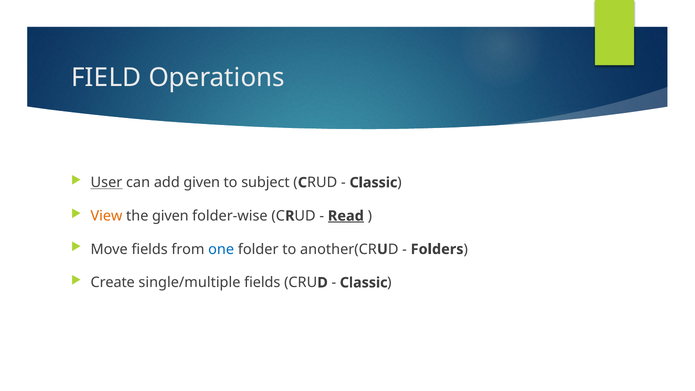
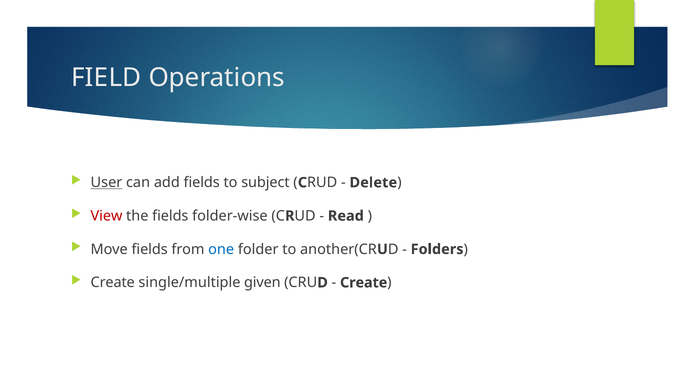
add given: given -> fields
Classic at (373, 183): Classic -> Delete
View colour: orange -> red
the given: given -> fields
Read underline: present -> none
single/multiple fields: fields -> given
Classic at (364, 283): Classic -> Create
